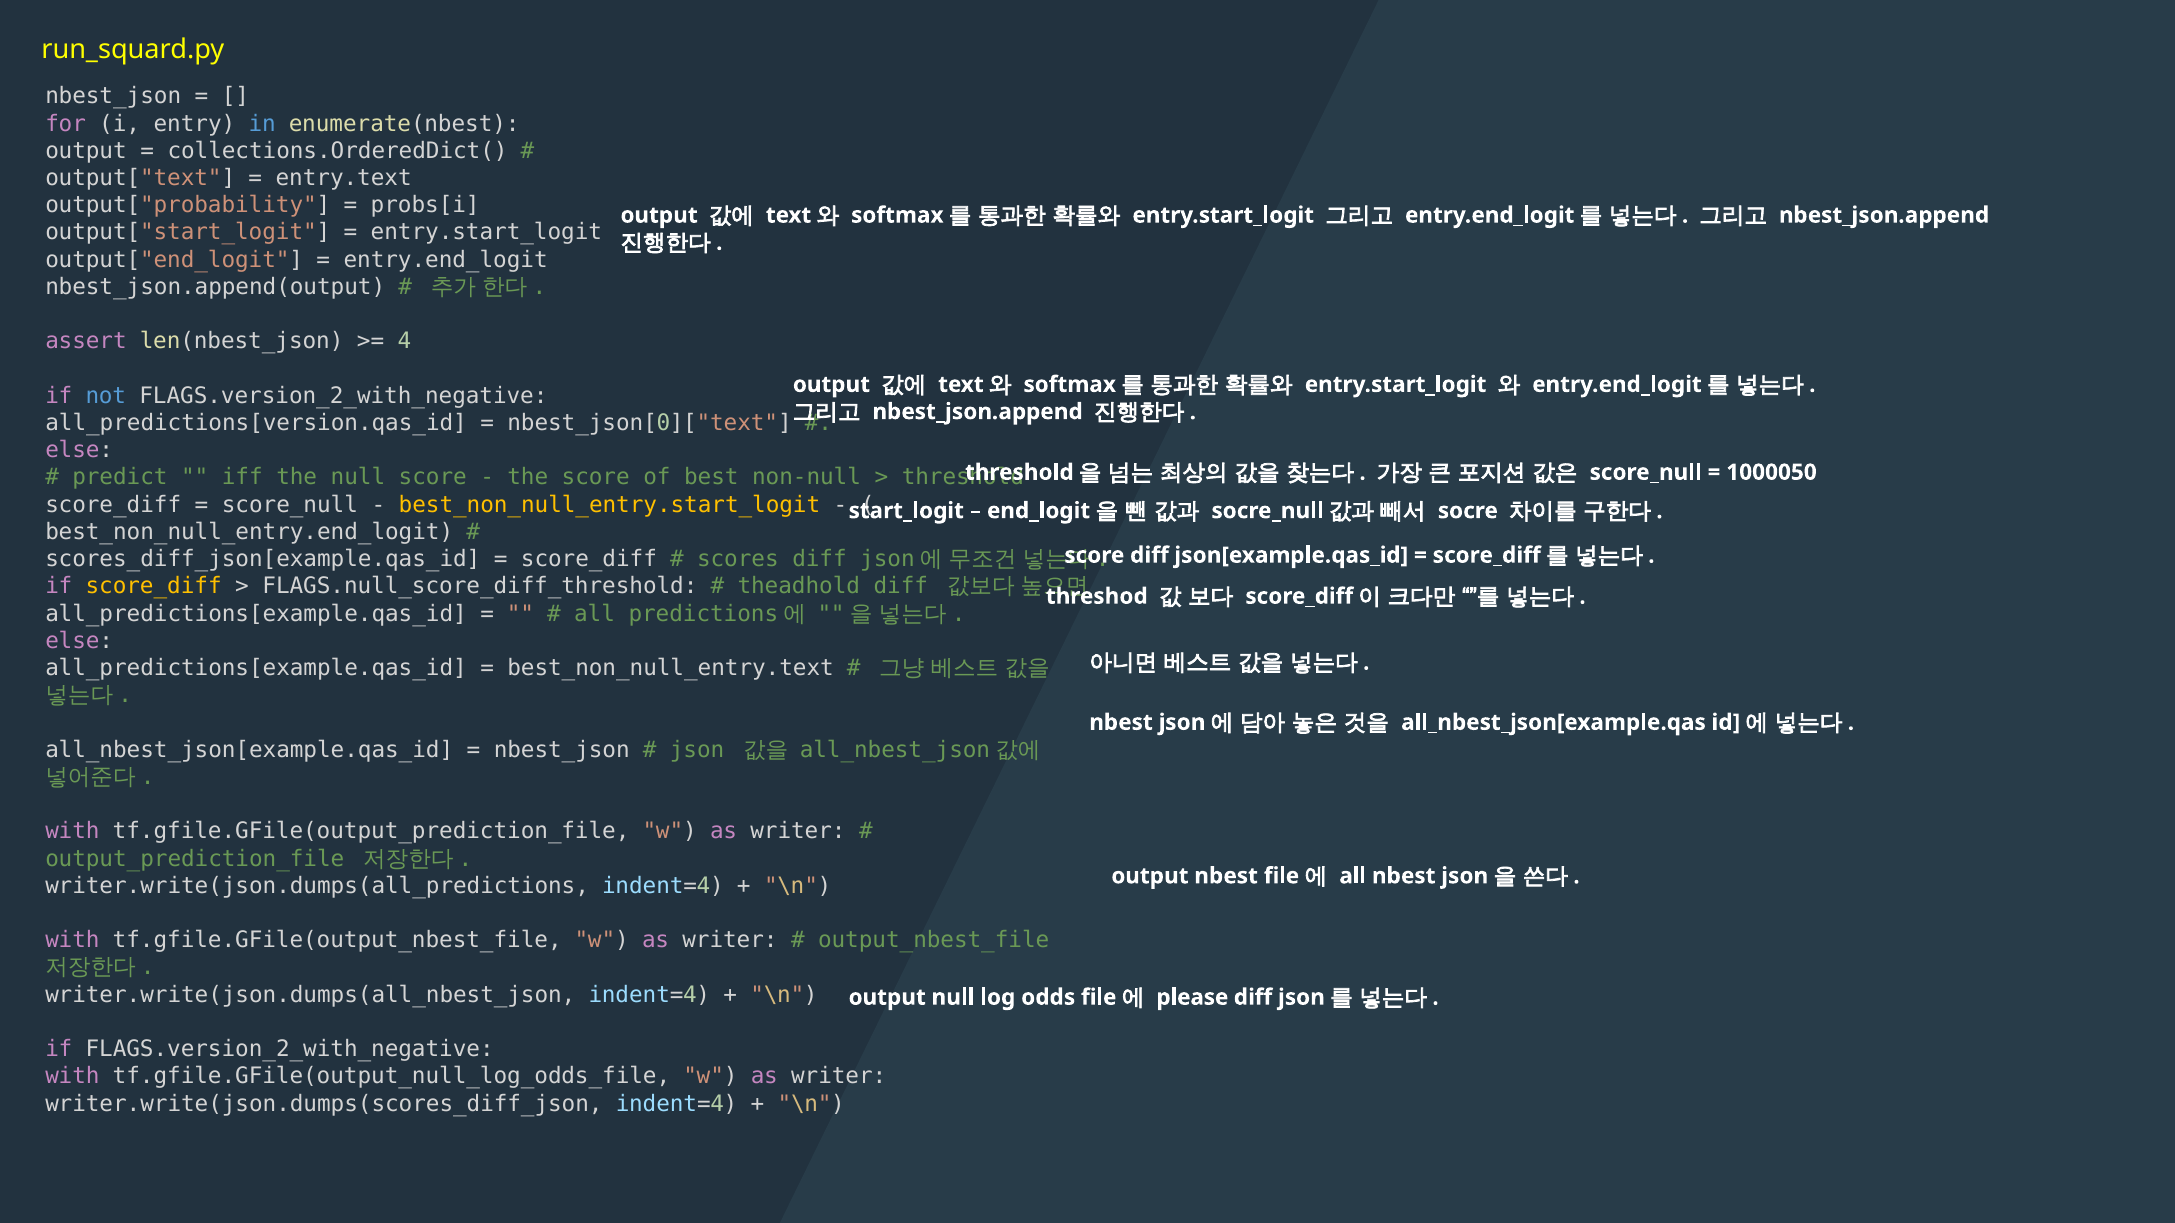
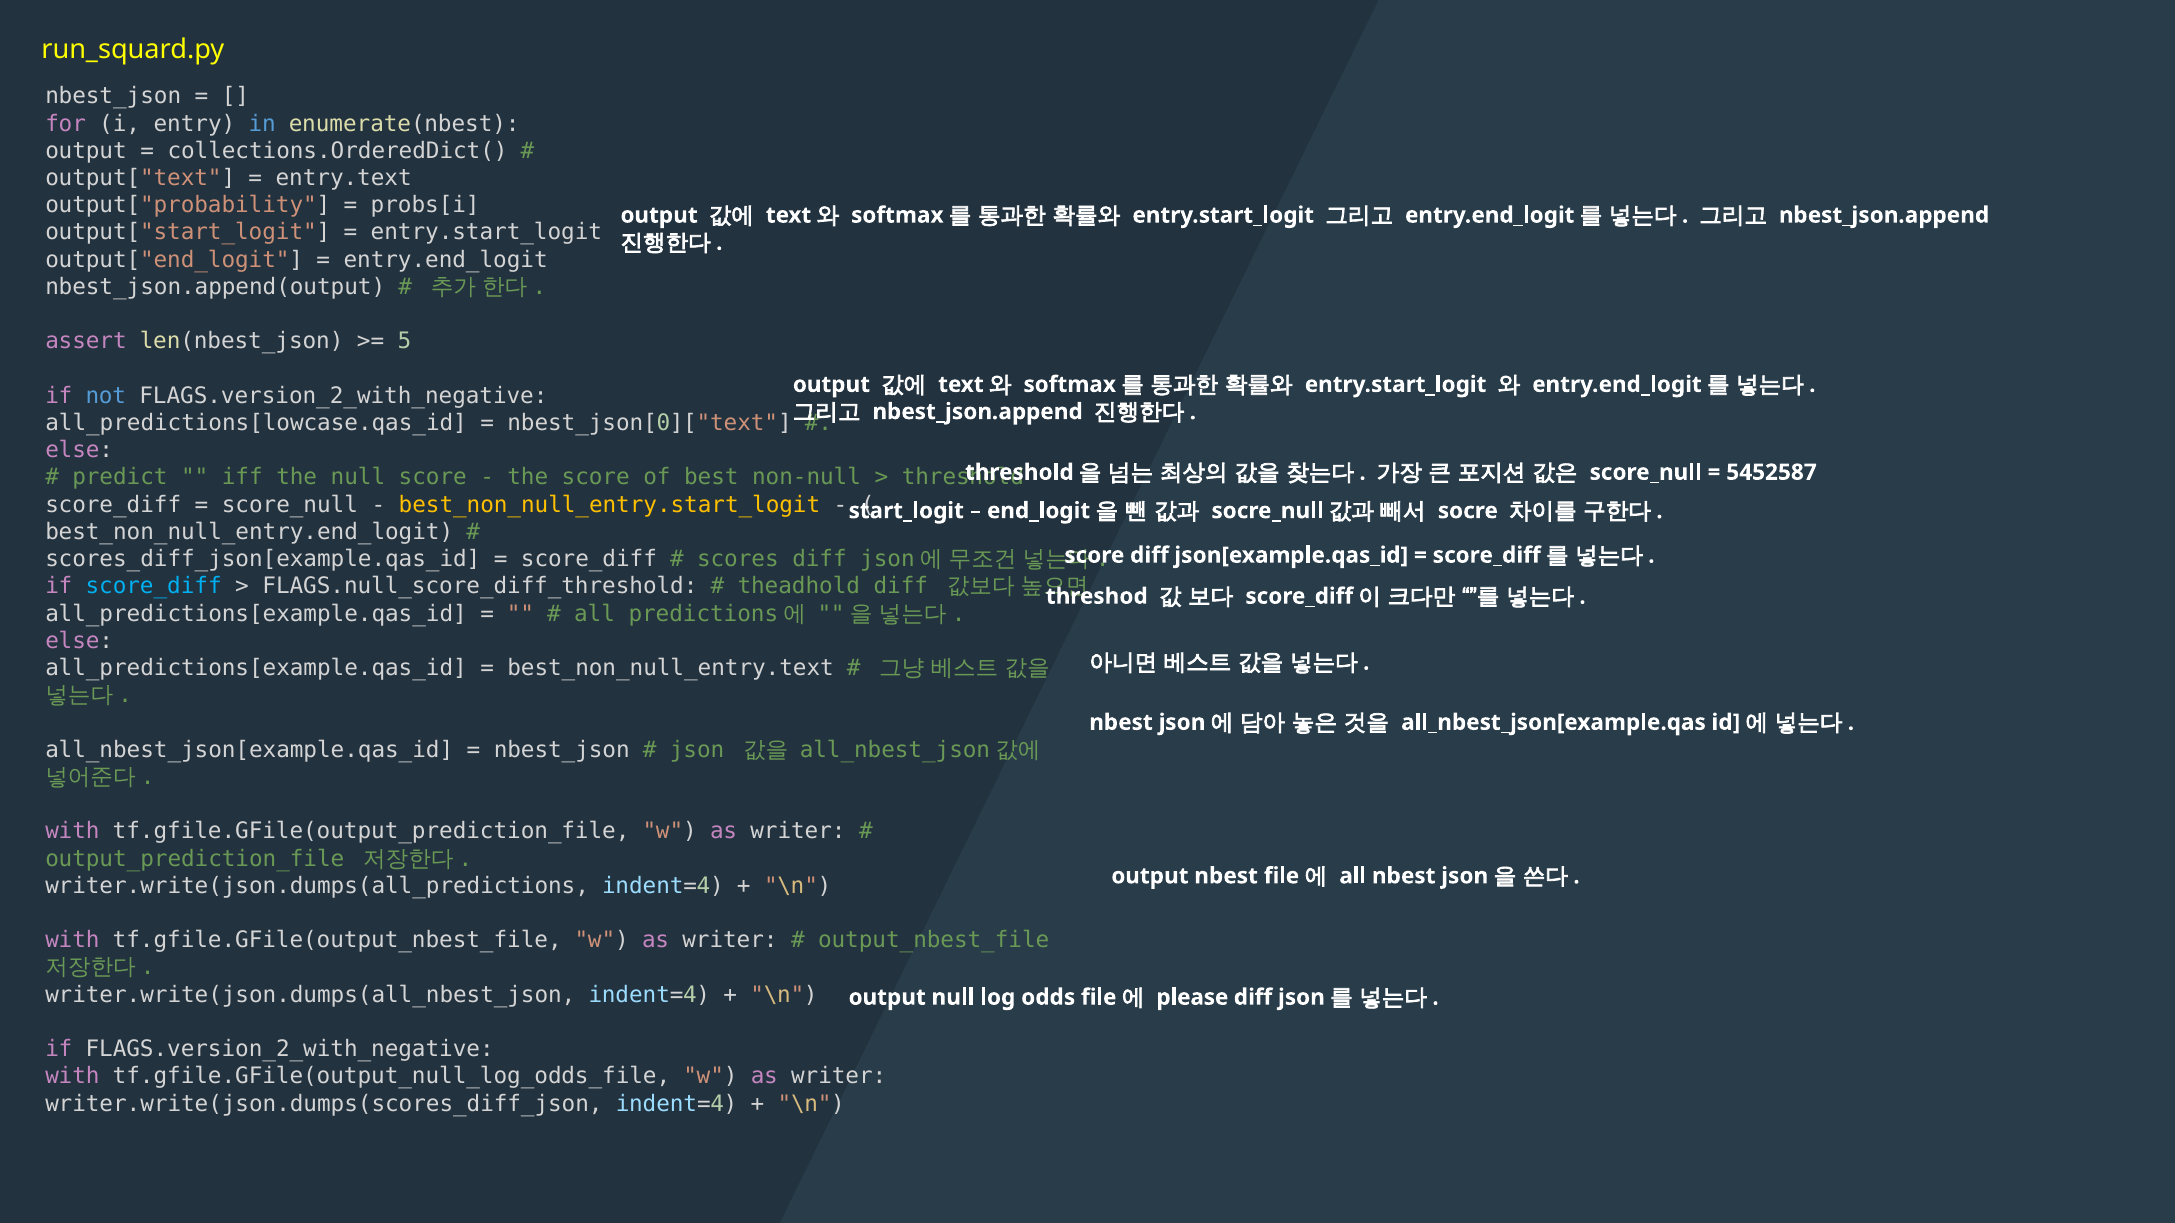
4: 4 -> 5
all_predictions[version.qas_id: all_predictions[version.qas_id -> all_predictions[lowcase.qas_id
1000050: 1000050 -> 5452587
score_diff at (154, 587) colour: yellow -> light blue
